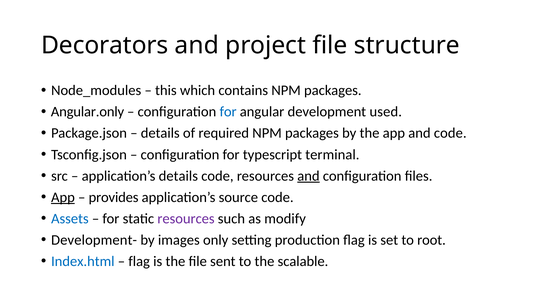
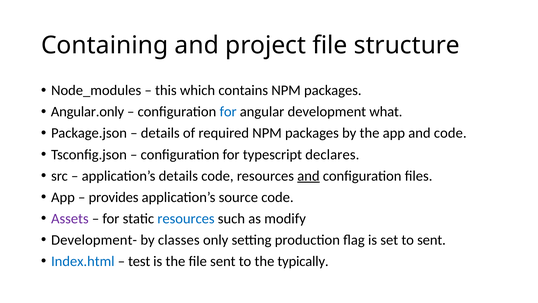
Decorators: Decorators -> Containing
used: used -> what
terminal: terminal -> declares
App at (63, 197) underline: present -> none
Assets colour: blue -> purple
resources at (186, 218) colour: purple -> blue
images: images -> classes
to root: root -> sent
flag at (139, 261): flag -> test
scalable: scalable -> typically
